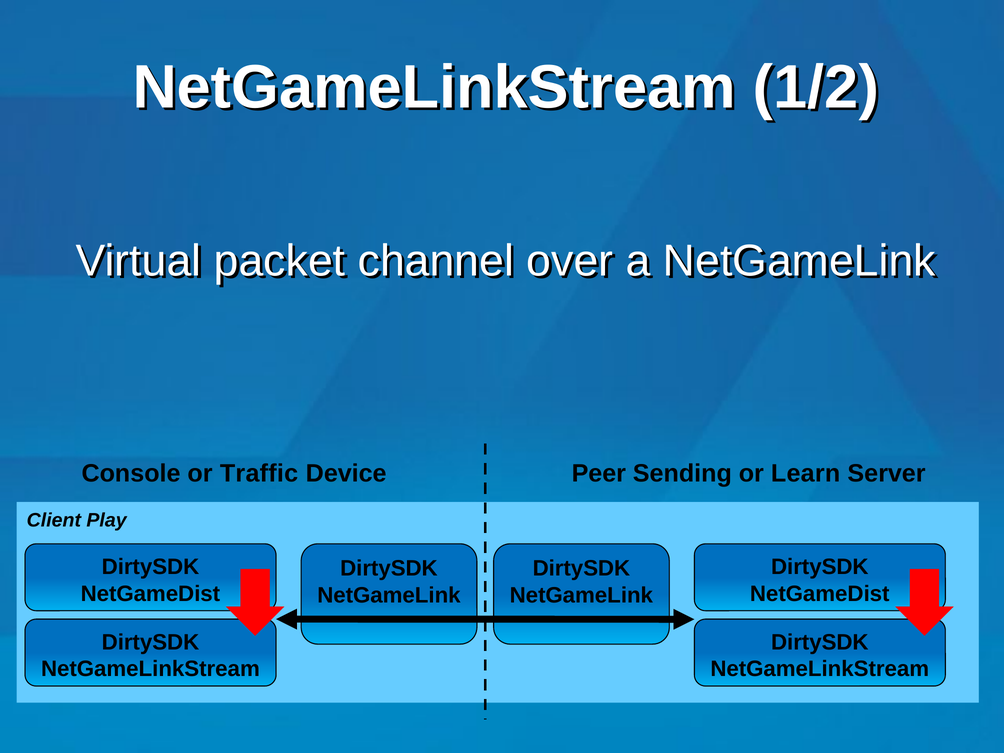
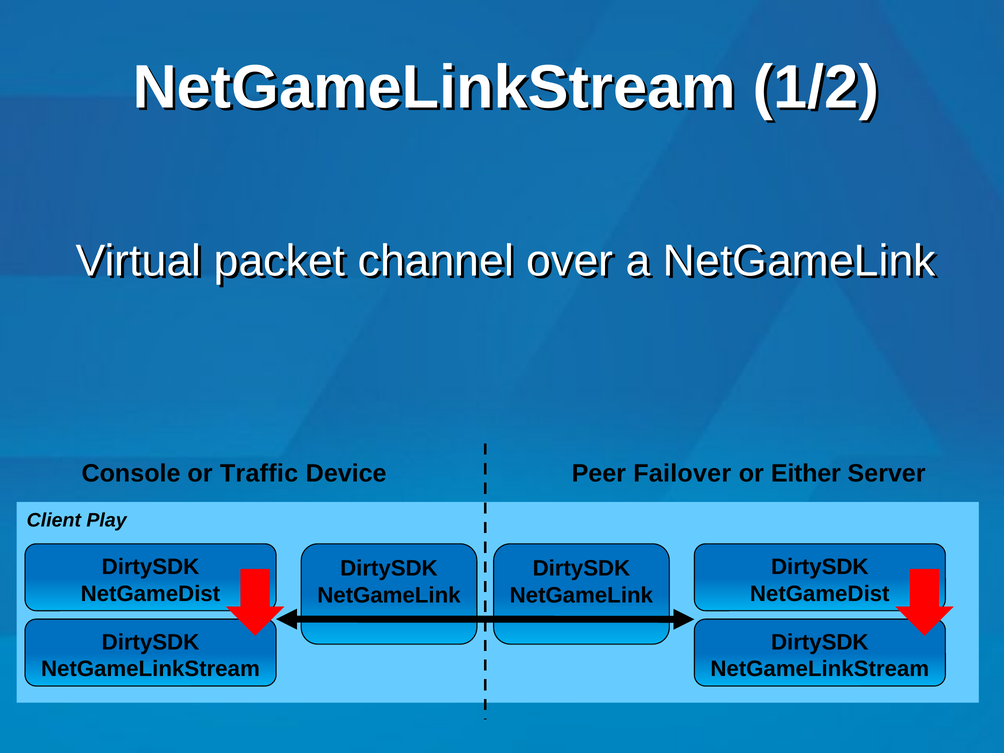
Sending: Sending -> Failover
Learn: Learn -> Either
